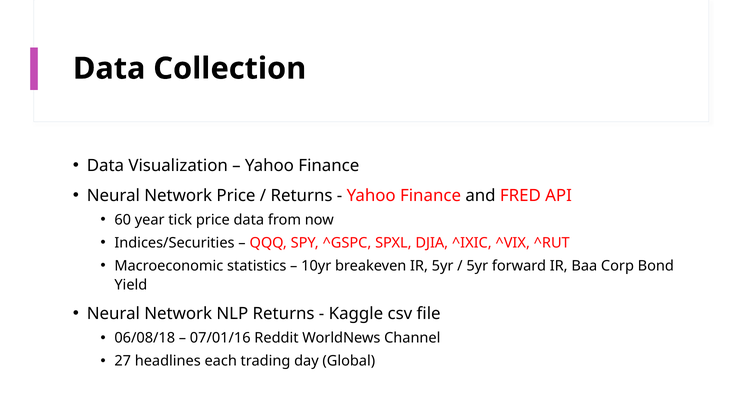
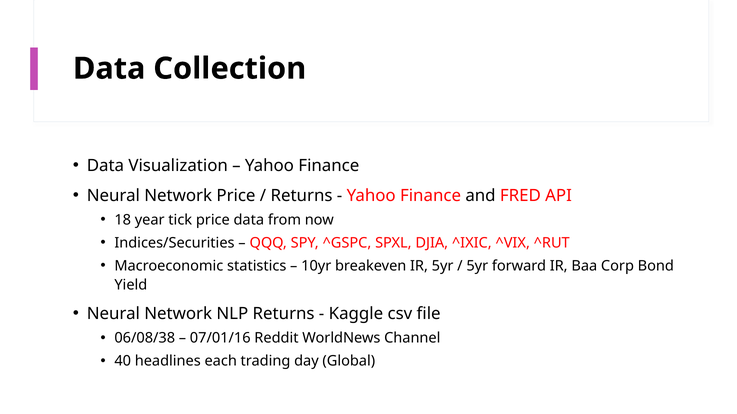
60: 60 -> 18
06/08/18: 06/08/18 -> 06/08/38
27: 27 -> 40
